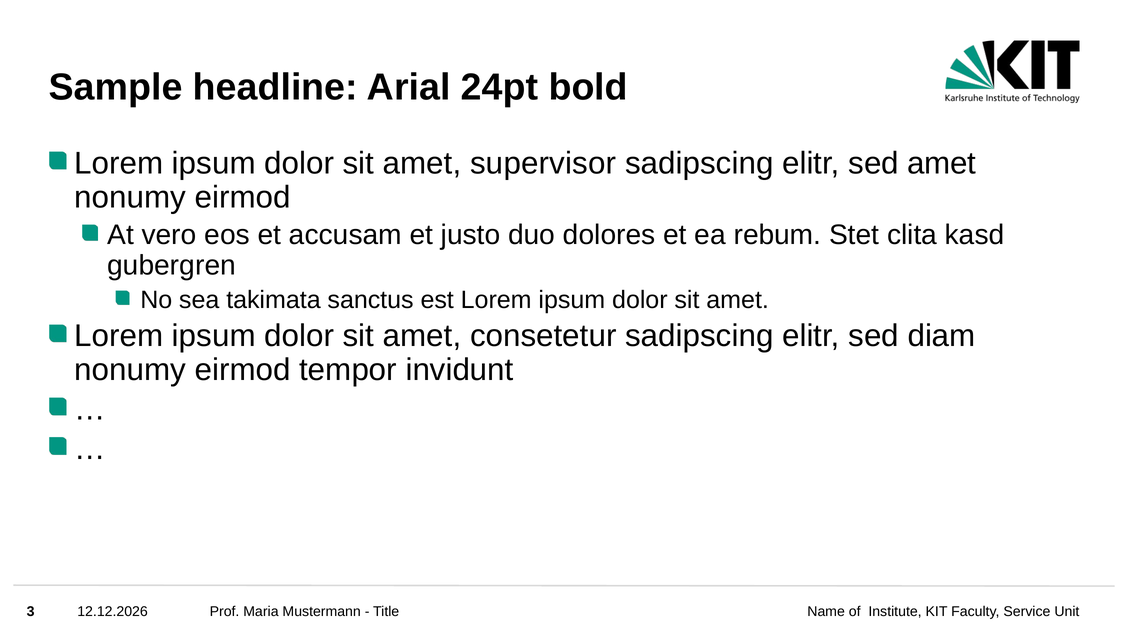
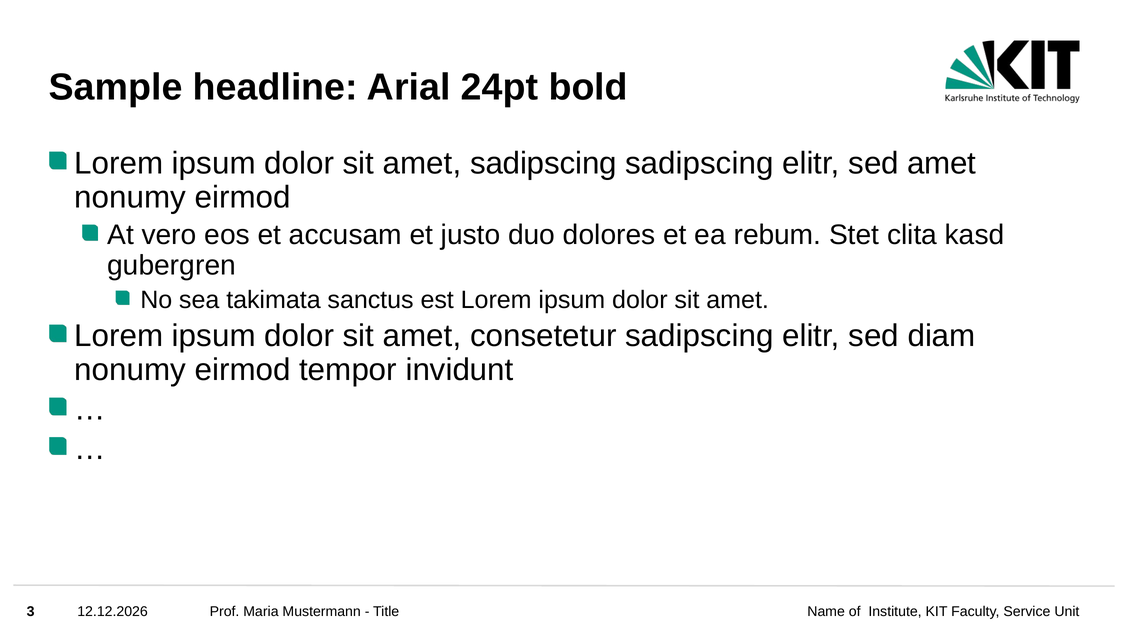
amet supervisor: supervisor -> sadipscing
